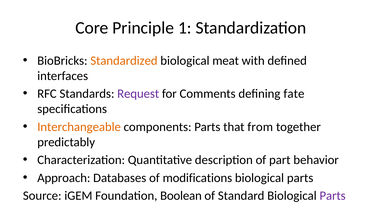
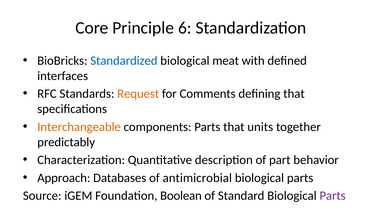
1: 1 -> 6
Standardized colour: orange -> blue
Request colour: purple -> orange
defining fate: fate -> that
from: from -> units
modifications: modifications -> antimicrobial
